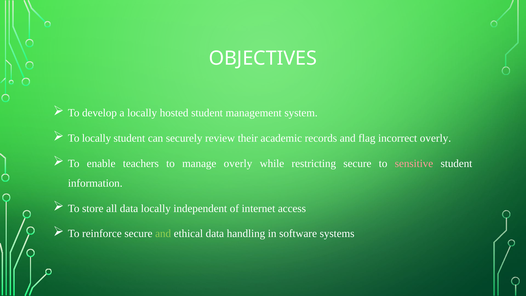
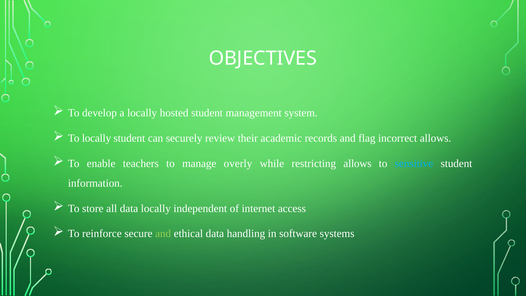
incorrect overly: overly -> allows
restricting secure: secure -> allows
sensitive colour: pink -> light blue
